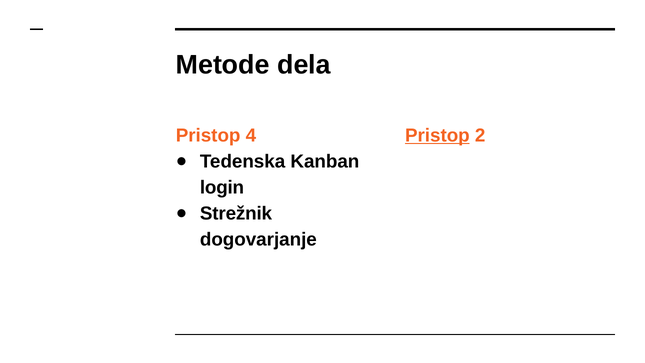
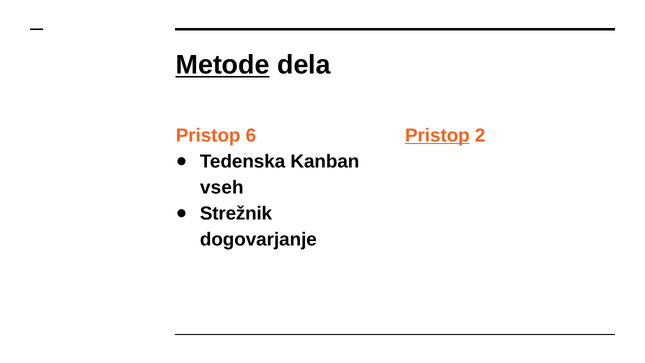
Metode underline: none -> present
4: 4 -> 6
login: login -> vseh
